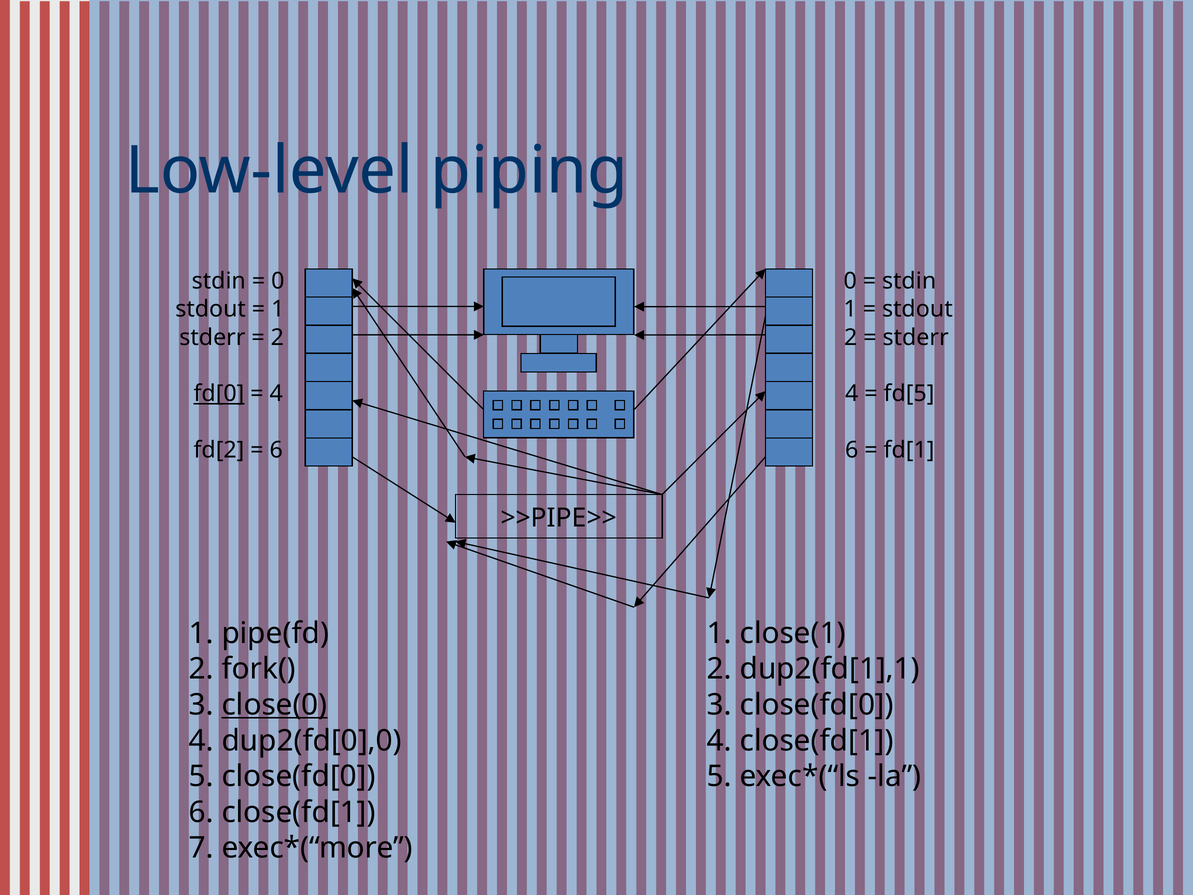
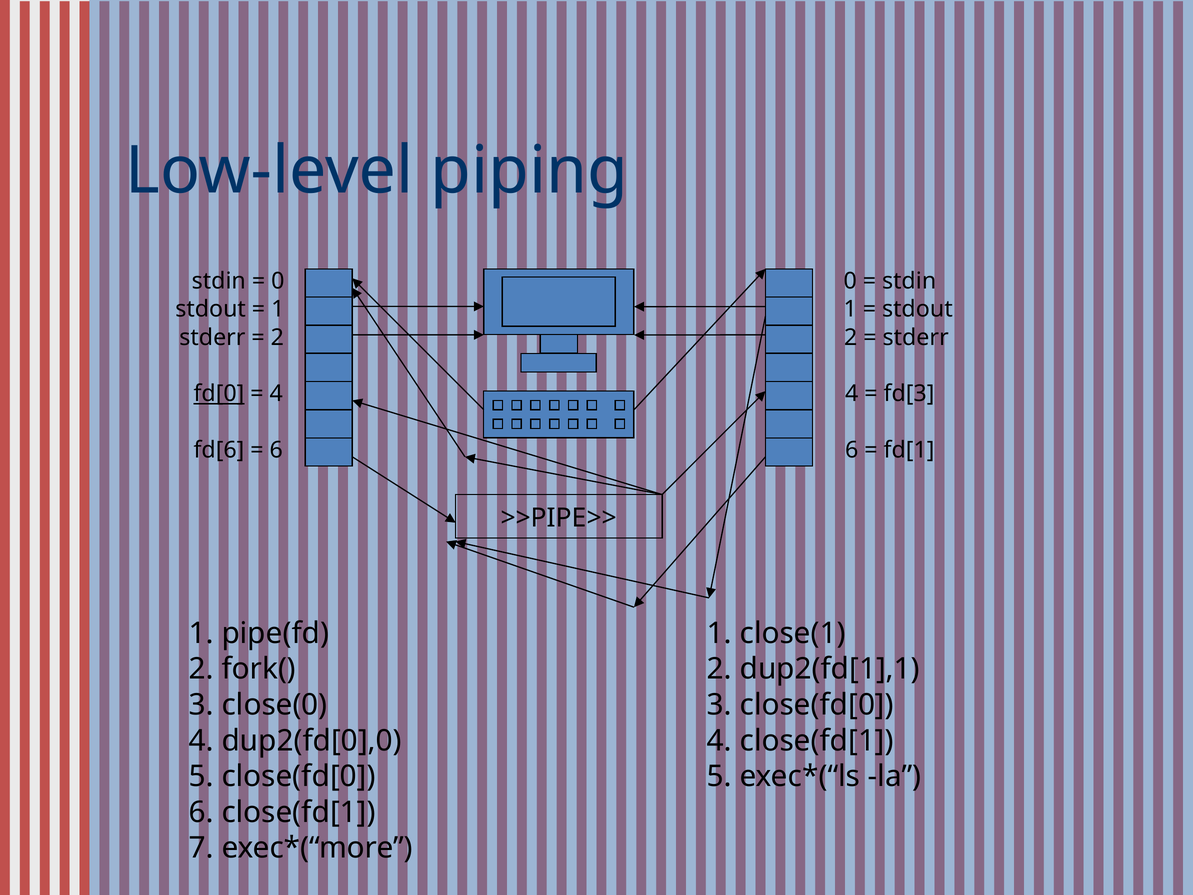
fd[5: fd[5 -> fd[3
fd[2: fd[2 -> fd[6
close(0 underline: present -> none
